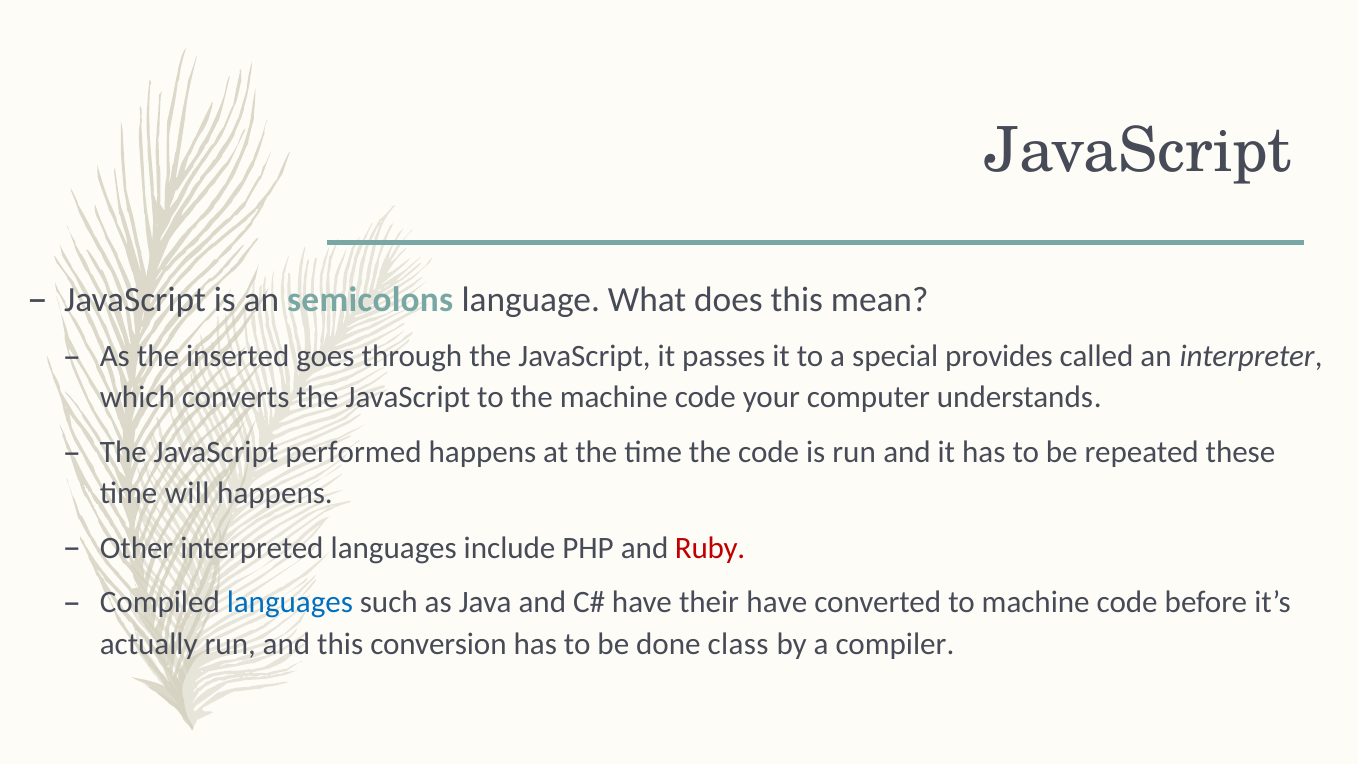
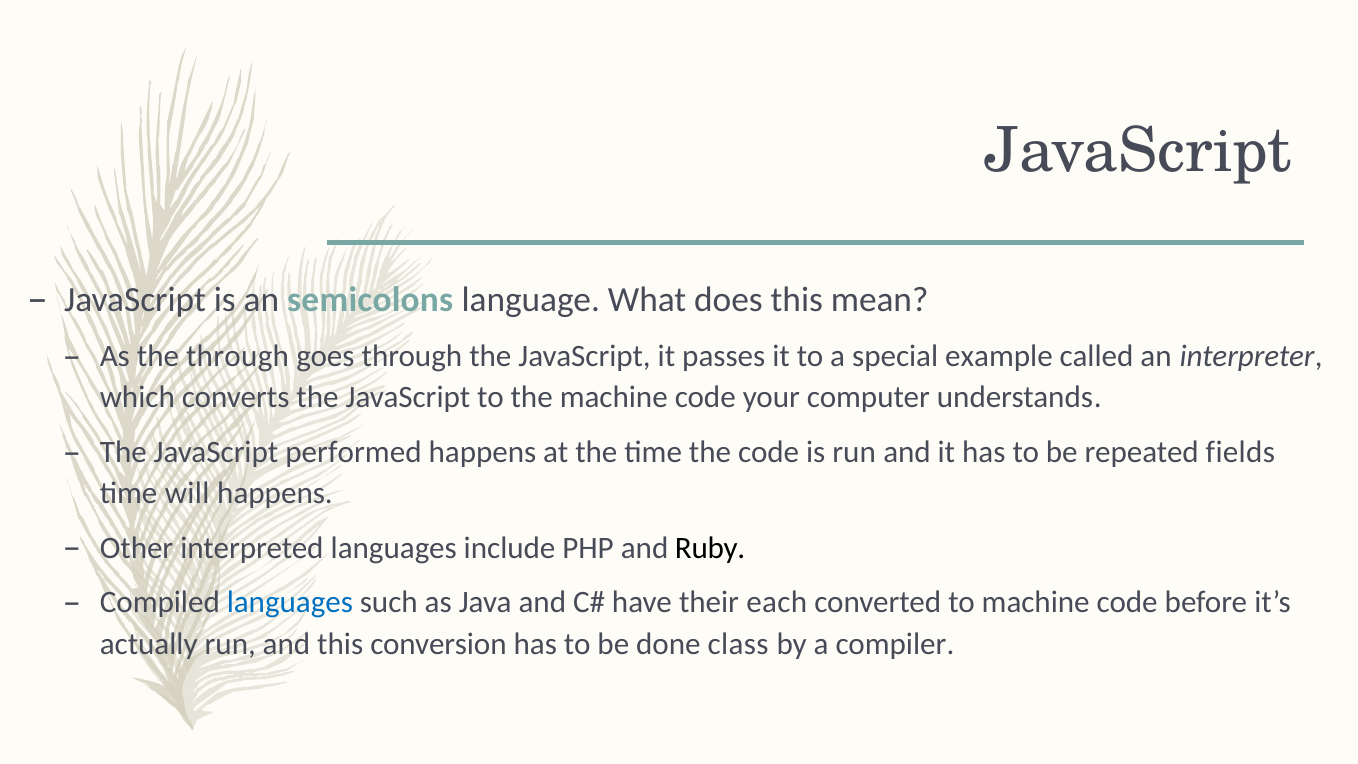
the inserted: inserted -> through
provides: provides -> example
these: these -> fields
Ruby colour: red -> black
their have: have -> each
